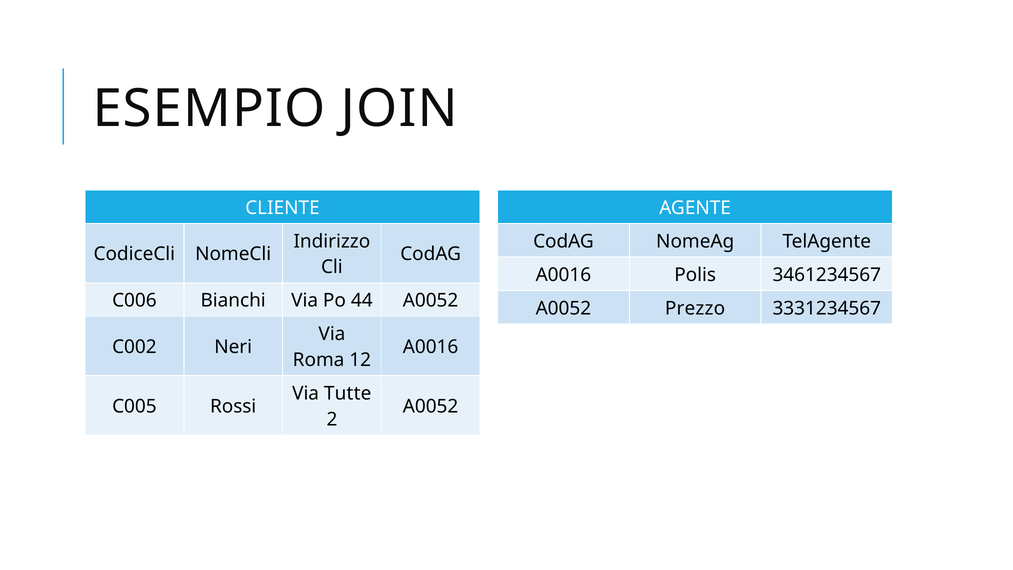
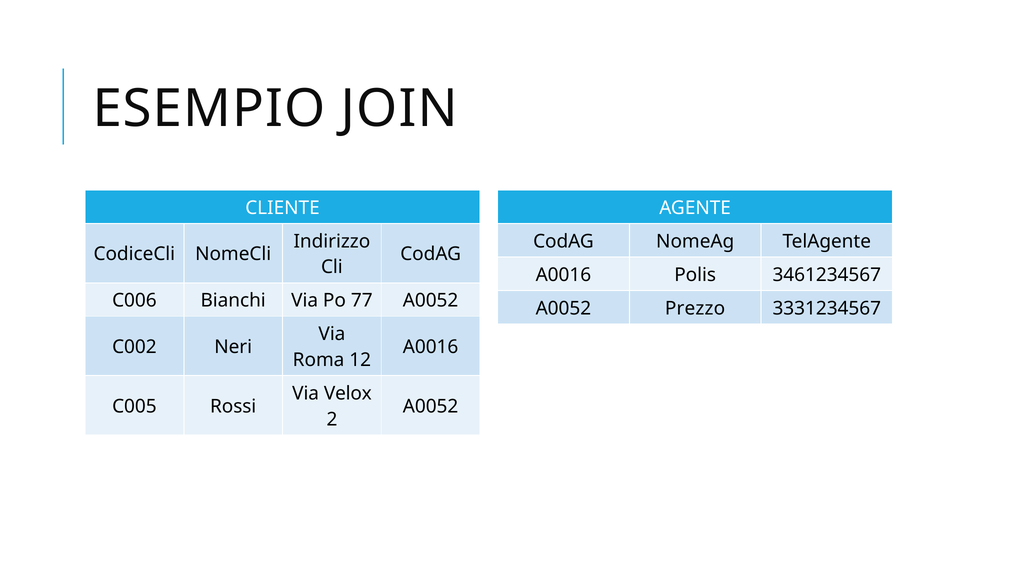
44: 44 -> 77
Tutte: Tutte -> Velox
